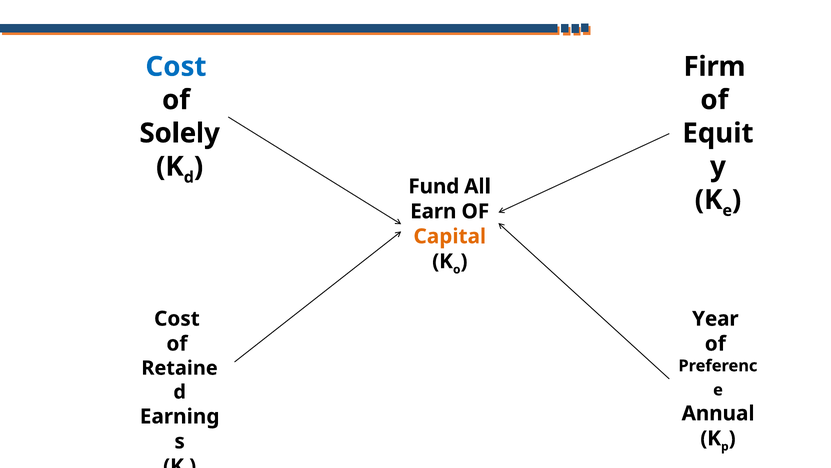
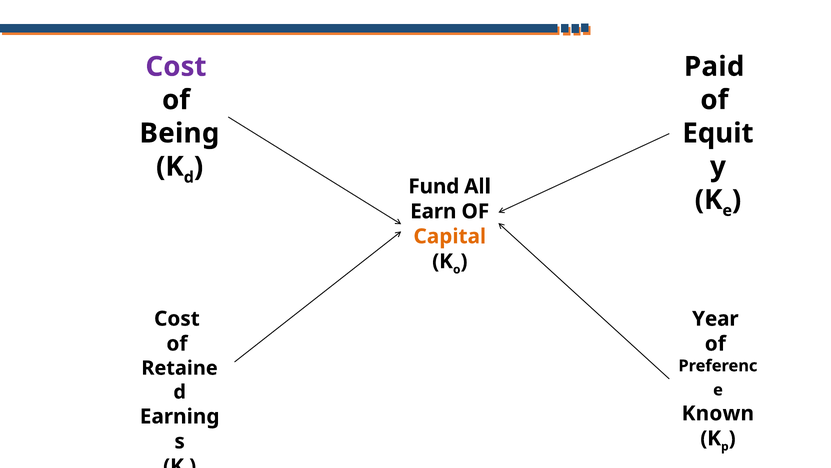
Firm: Firm -> Paid
Cost at (176, 67) colour: blue -> purple
Solely: Solely -> Being
Annual: Annual -> Known
